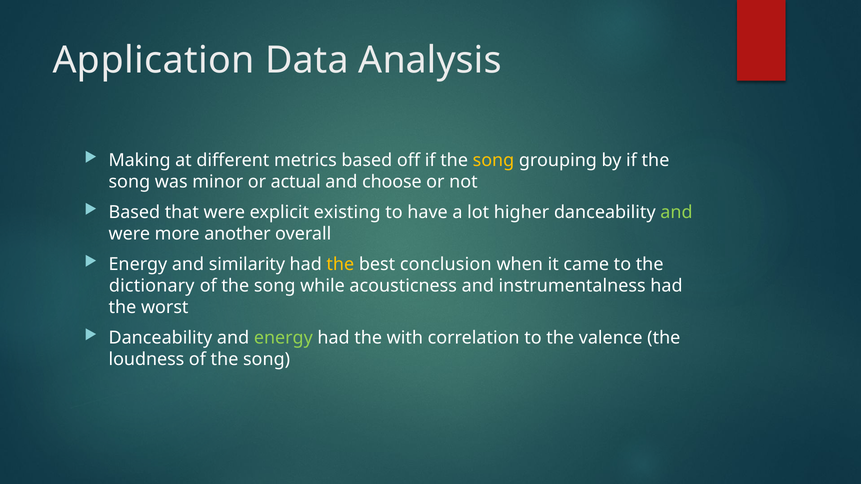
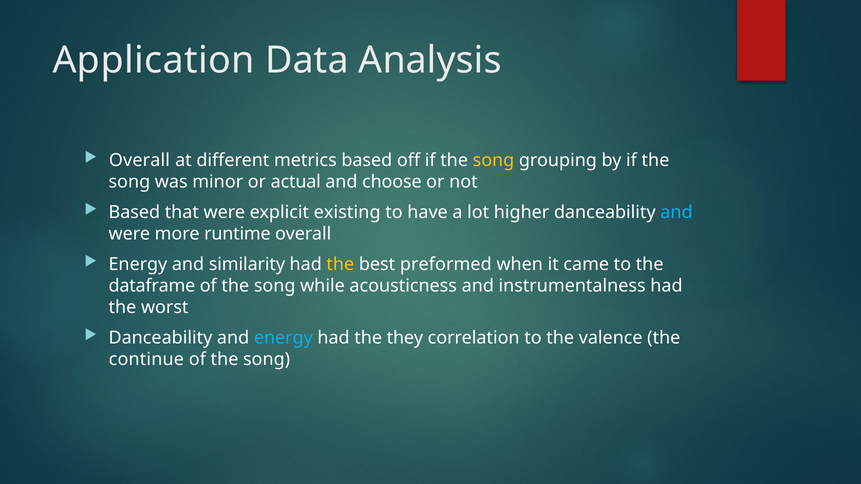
Making at (140, 160): Making -> Overall
and at (676, 212) colour: light green -> light blue
another: another -> runtime
conclusion: conclusion -> preformed
dictionary: dictionary -> dataframe
energy at (283, 338) colour: light green -> light blue
with: with -> they
loudness: loudness -> continue
